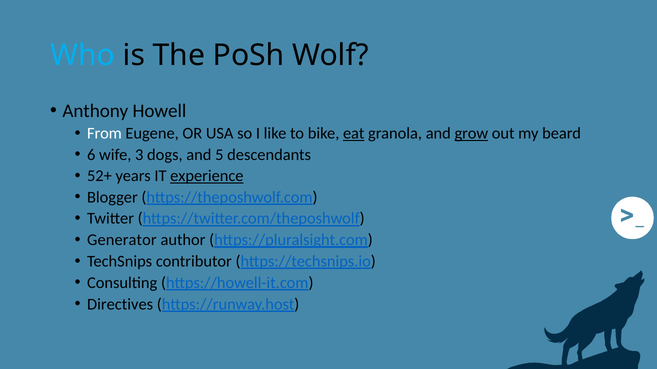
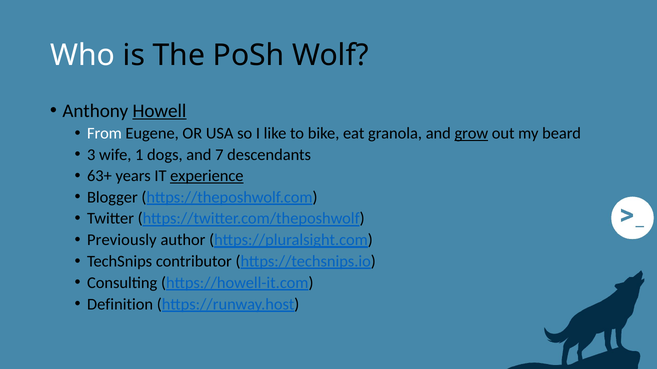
Who colour: light blue -> white
Howell underline: none -> present
eat underline: present -> none
6: 6 -> 3
3: 3 -> 1
5: 5 -> 7
52+: 52+ -> 63+
Generator: Generator -> Previously
Directives: Directives -> Definition
